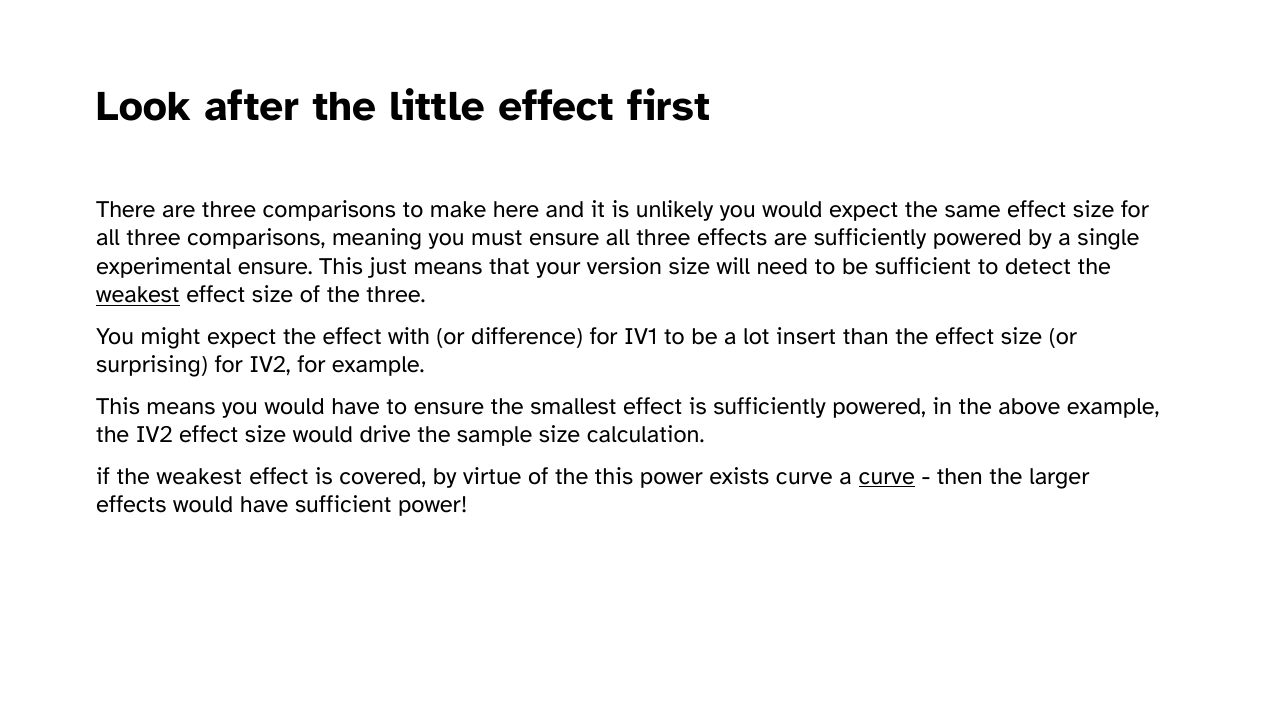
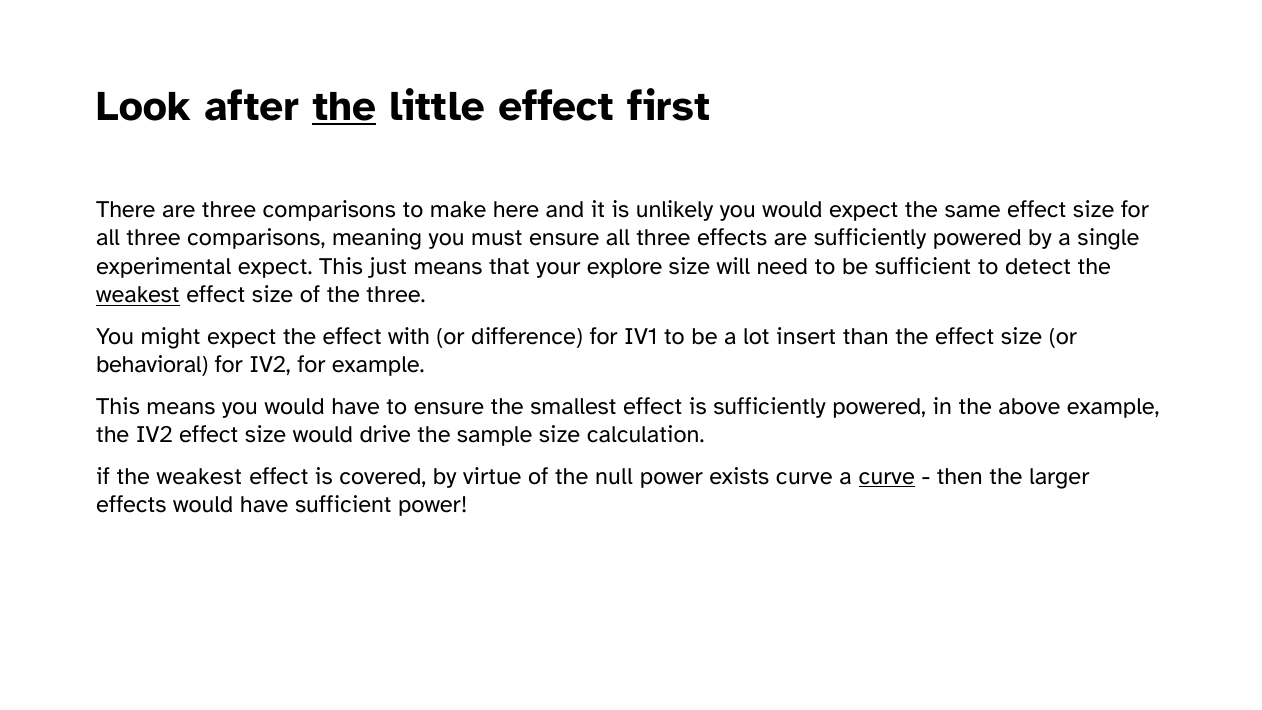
the at (344, 106) underline: none -> present
experimental ensure: ensure -> expect
version: version -> explore
surprising: surprising -> behavioral
the this: this -> null
